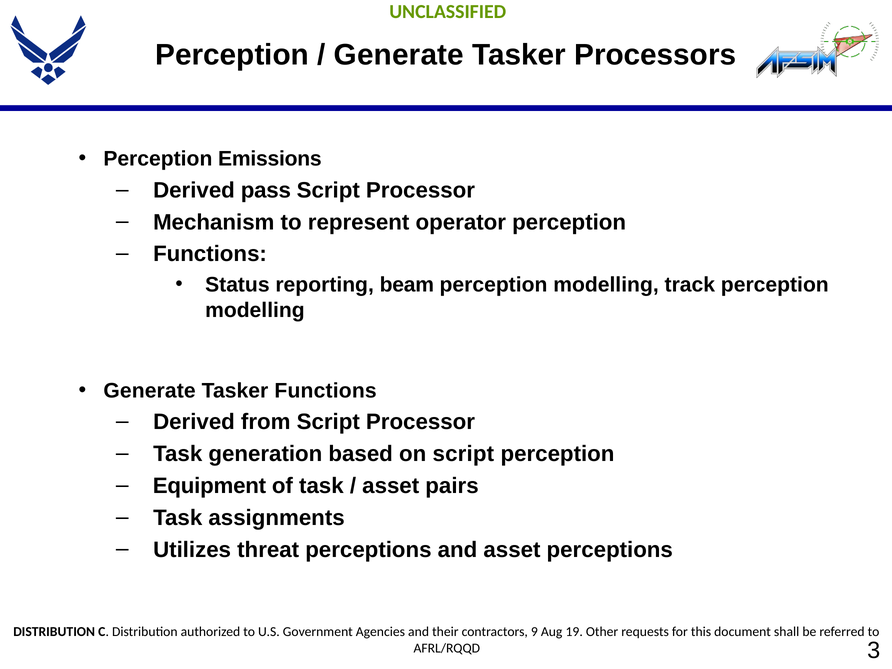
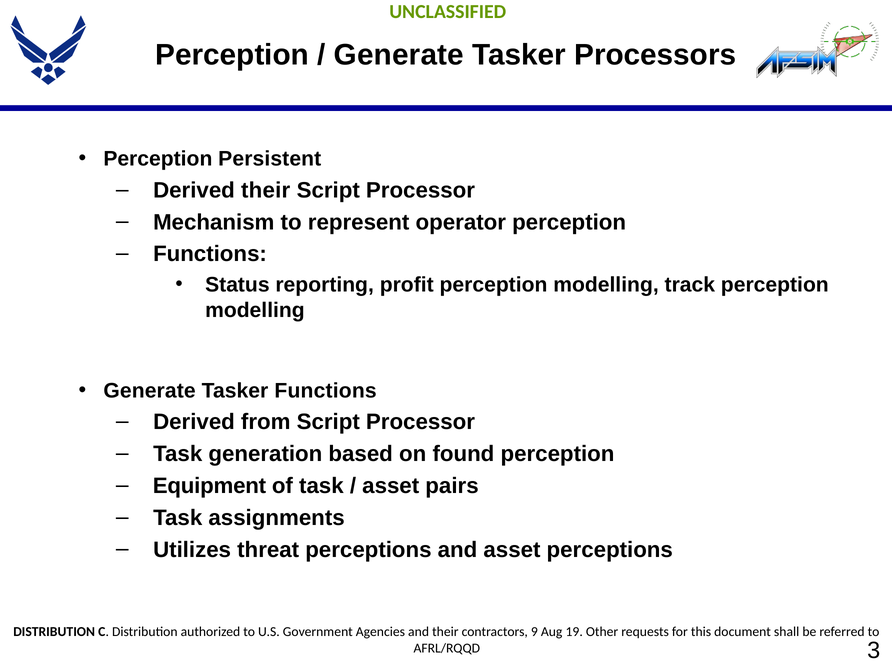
Emissions: Emissions -> Persistent
Derived pass: pass -> their
beam: beam -> profit
on script: script -> found
